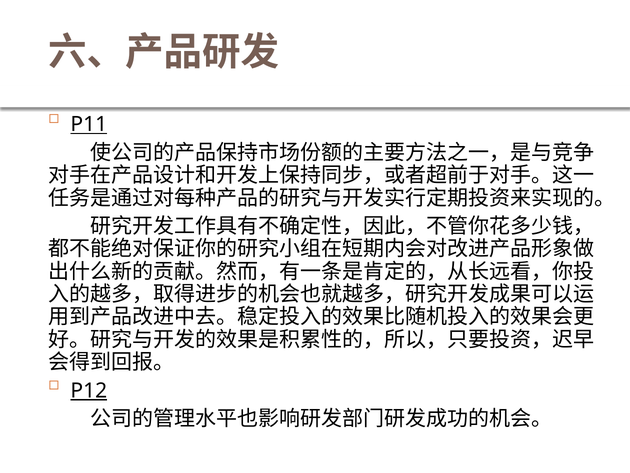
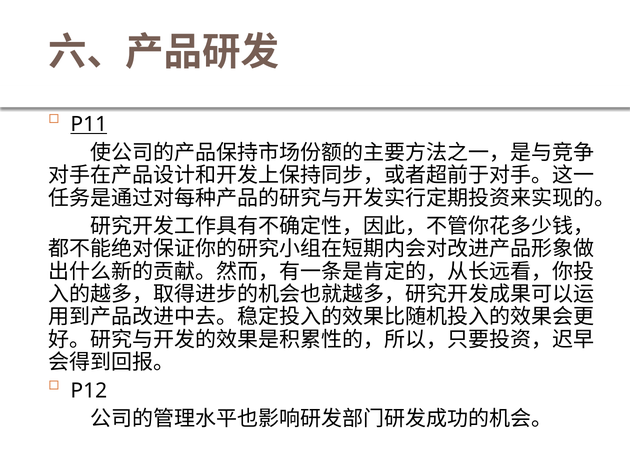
P12 underline: present -> none
